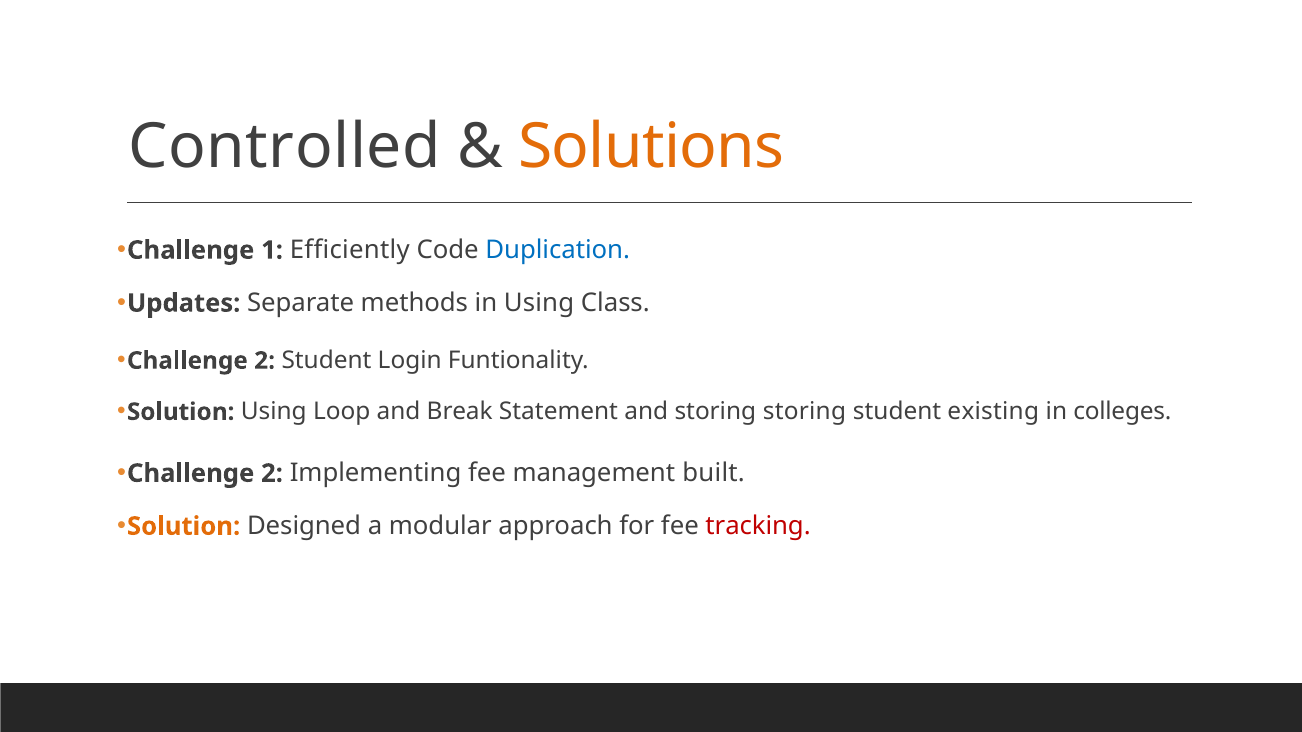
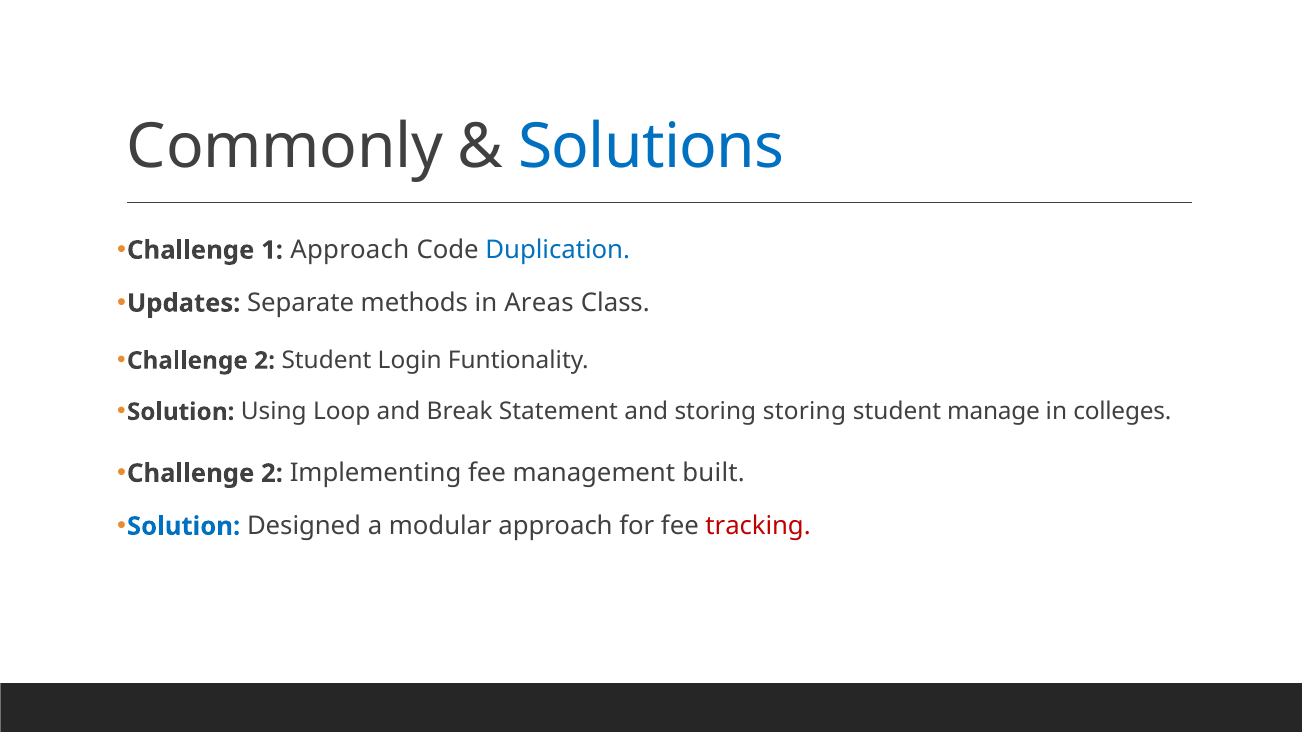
Controlled: Controlled -> Commonly
Solutions colour: orange -> blue
1 Efficiently: Efficiently -> Approach
in Using: Using -> Areas
existing: existing -> manage
Solution at (184, 527) colour: orange -> blue
